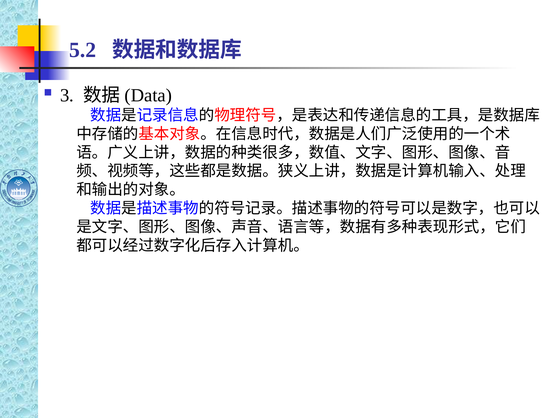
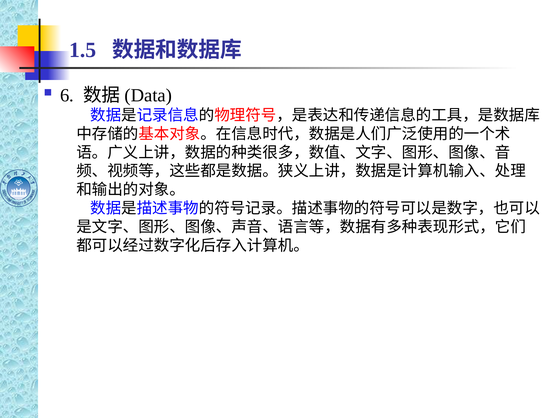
5.2: 5.2 -> 1.5
3: 3 -> 6
